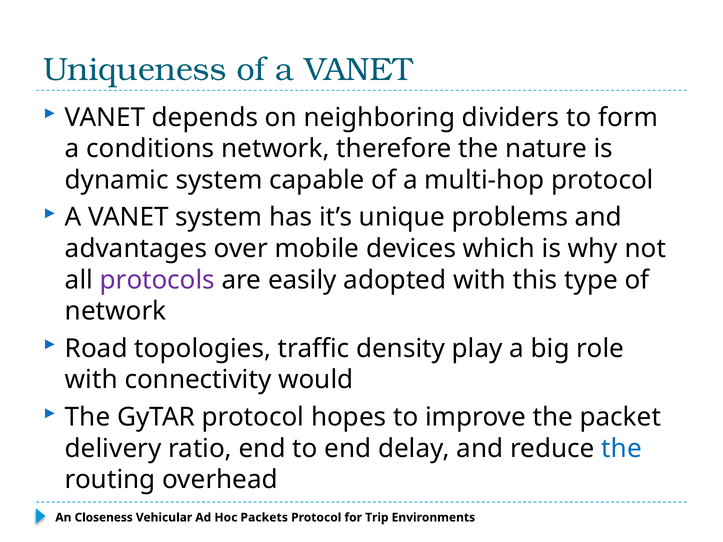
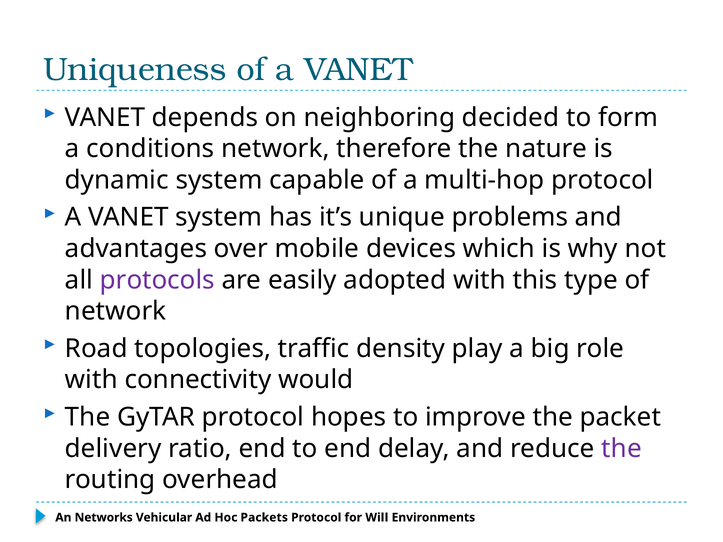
dividers: dividers -> decided
the at (622, 449) colour: blue -> purple
Closeness: Closeness -> Networks
Trip: Trip -> Will
